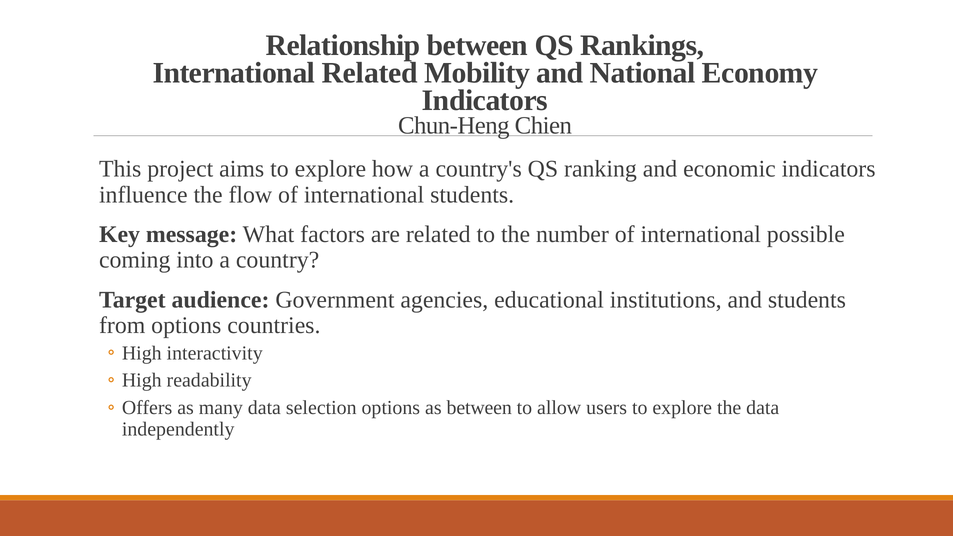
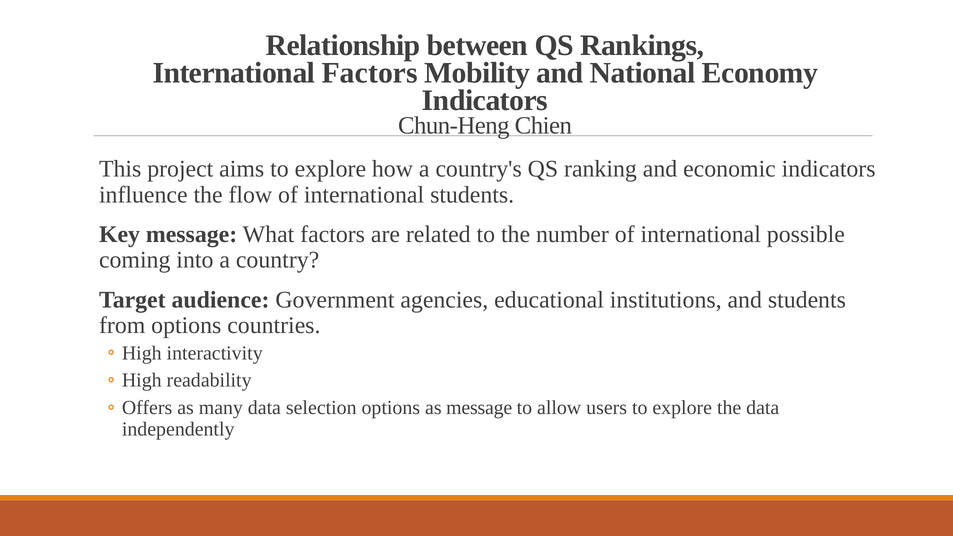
International Related: Related -> Factors
as between: between -> message
